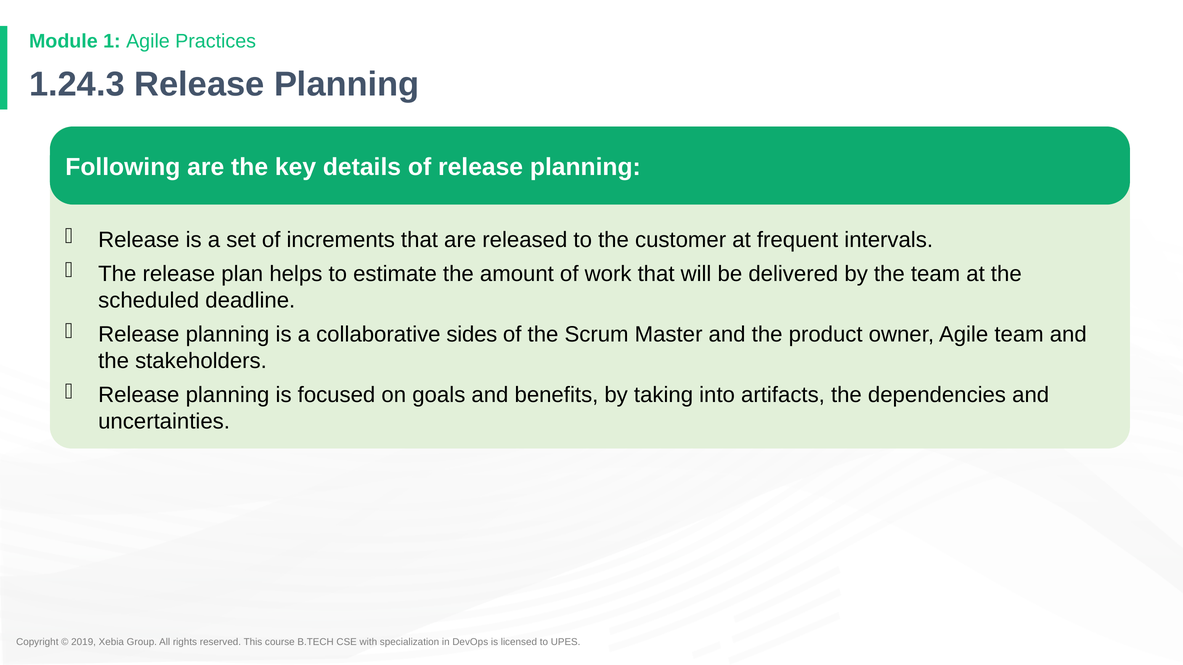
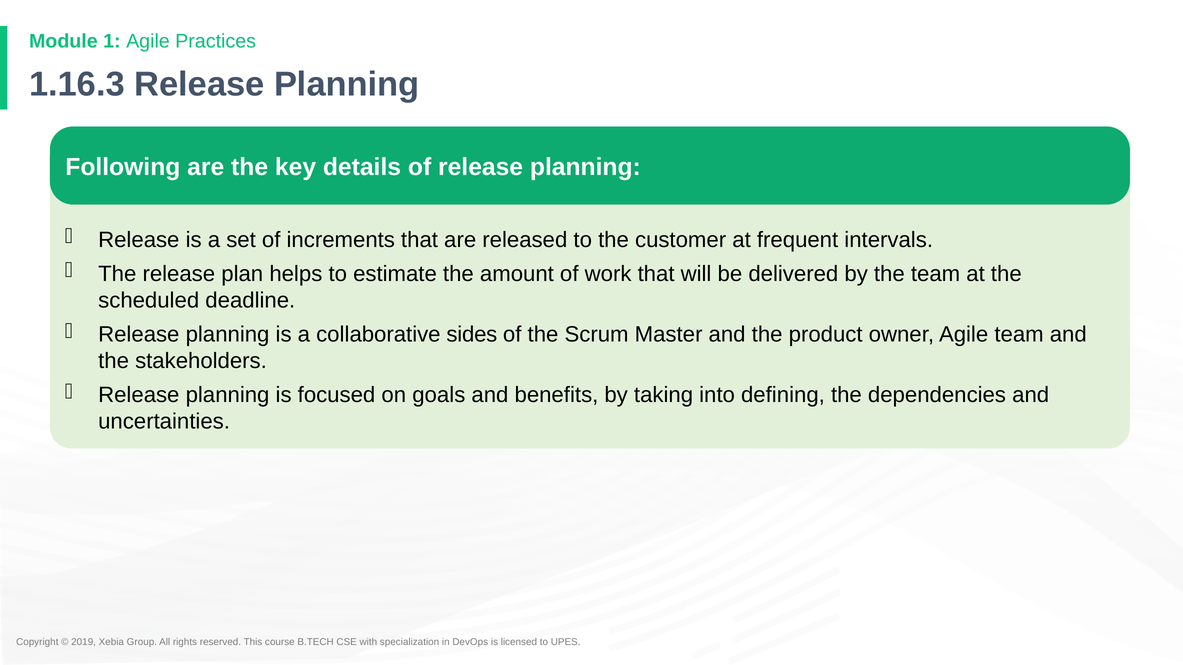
1.24.3: 1.24.3 -> 1.16.3
artifacts: artifacts -> defining
